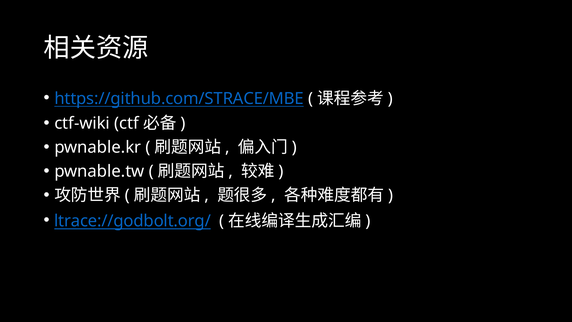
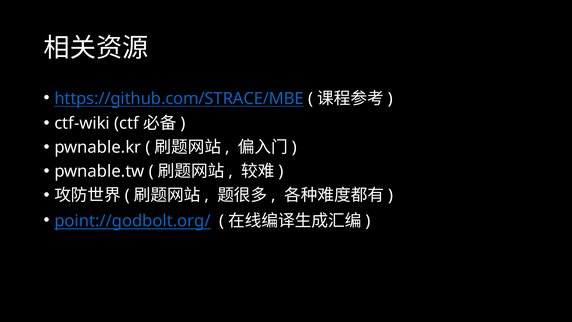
ltrace://godbolt.org/: ltrace://godbolt.org/ -> point://godbolt.org/
